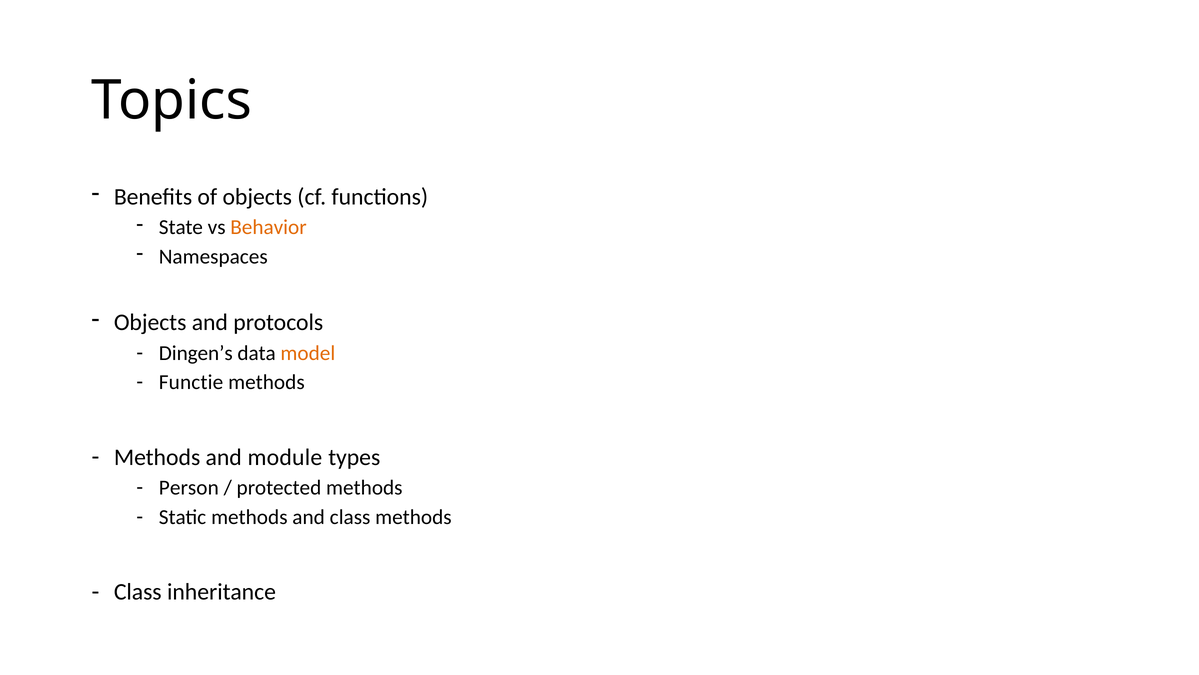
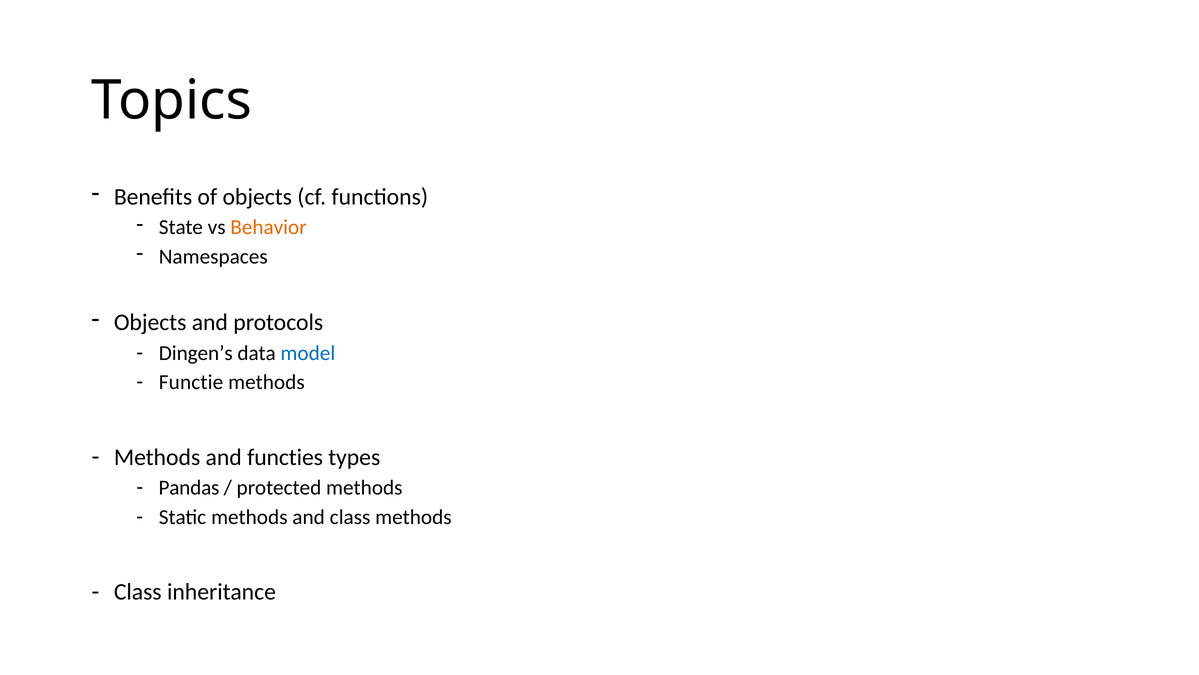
model colour: orange -> blue
module: module -> functies
Person: Person -> Pandas
